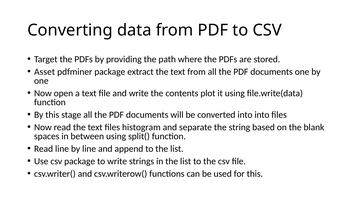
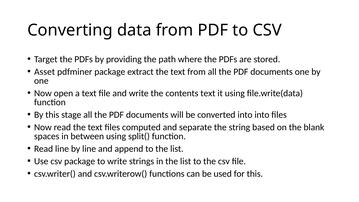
contents plot: plot -> text
histogram: histogram -> computed
